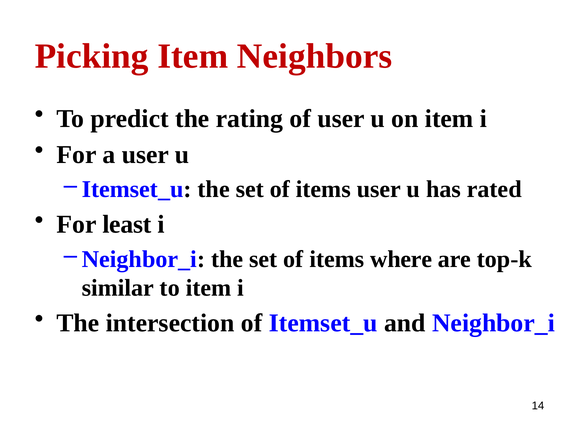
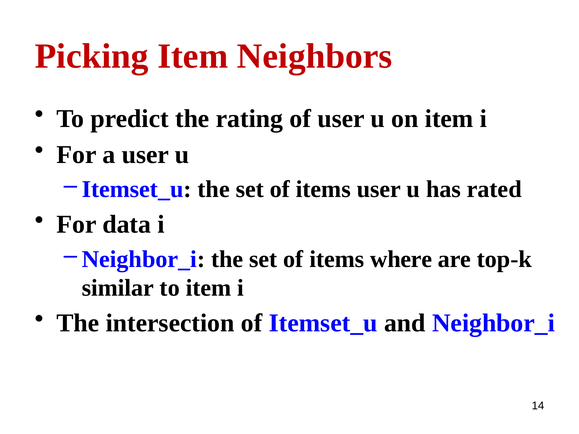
least: least -> data
